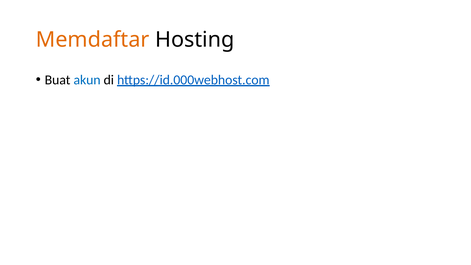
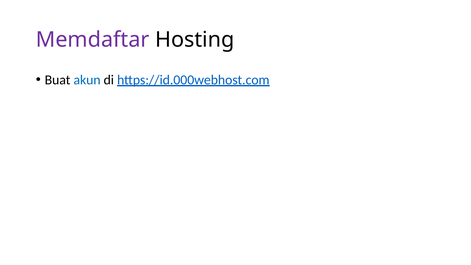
Memdaftar colour: orange -> purple
